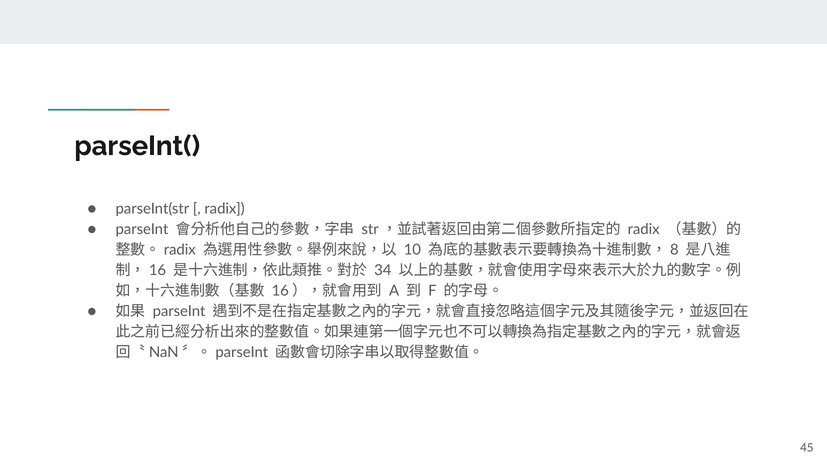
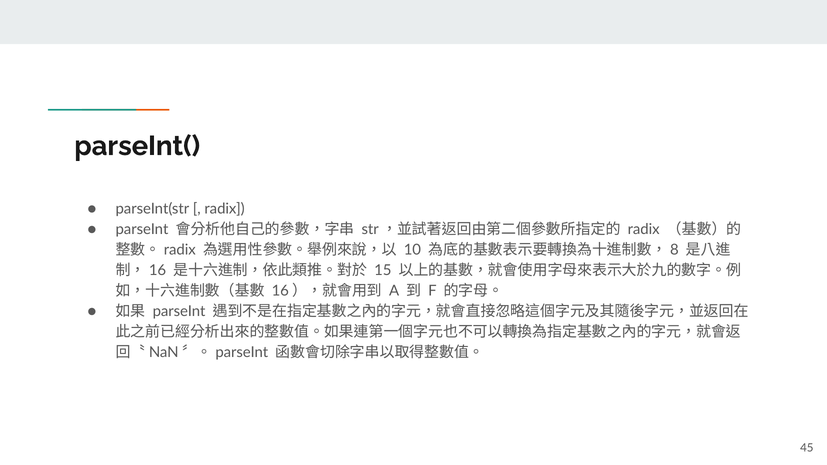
34: 34 -> 15
